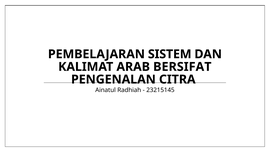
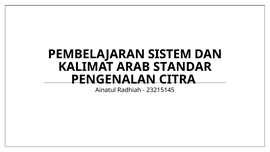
BERSIFAT: BERSIFAT -> STANDAR
